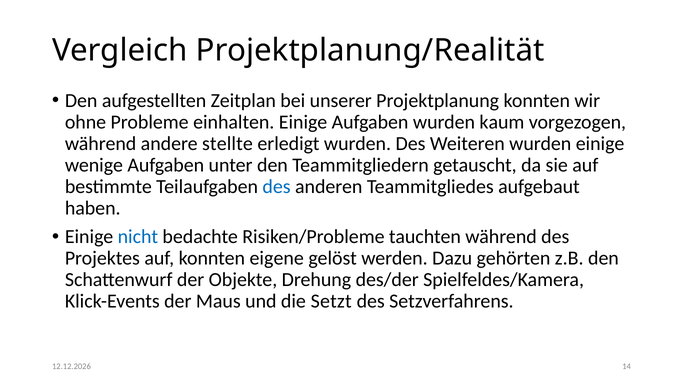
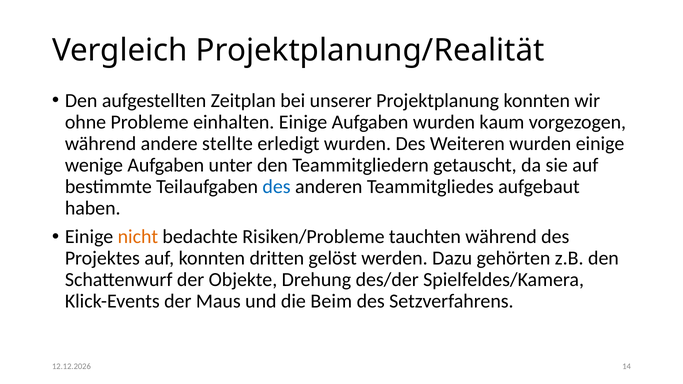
nicht colour: blue -> orange
eigene: eigene -> dritten
Setzt: Setzt -> Beim
